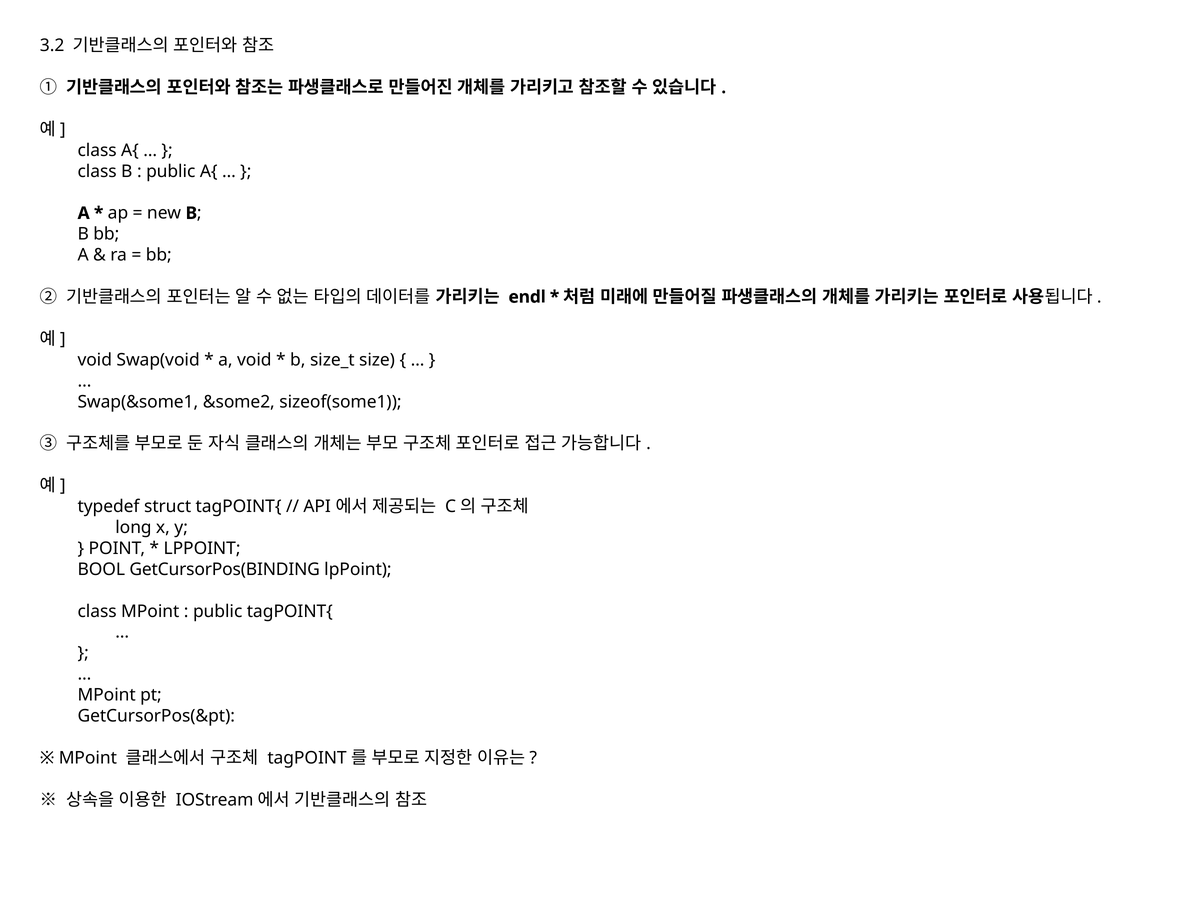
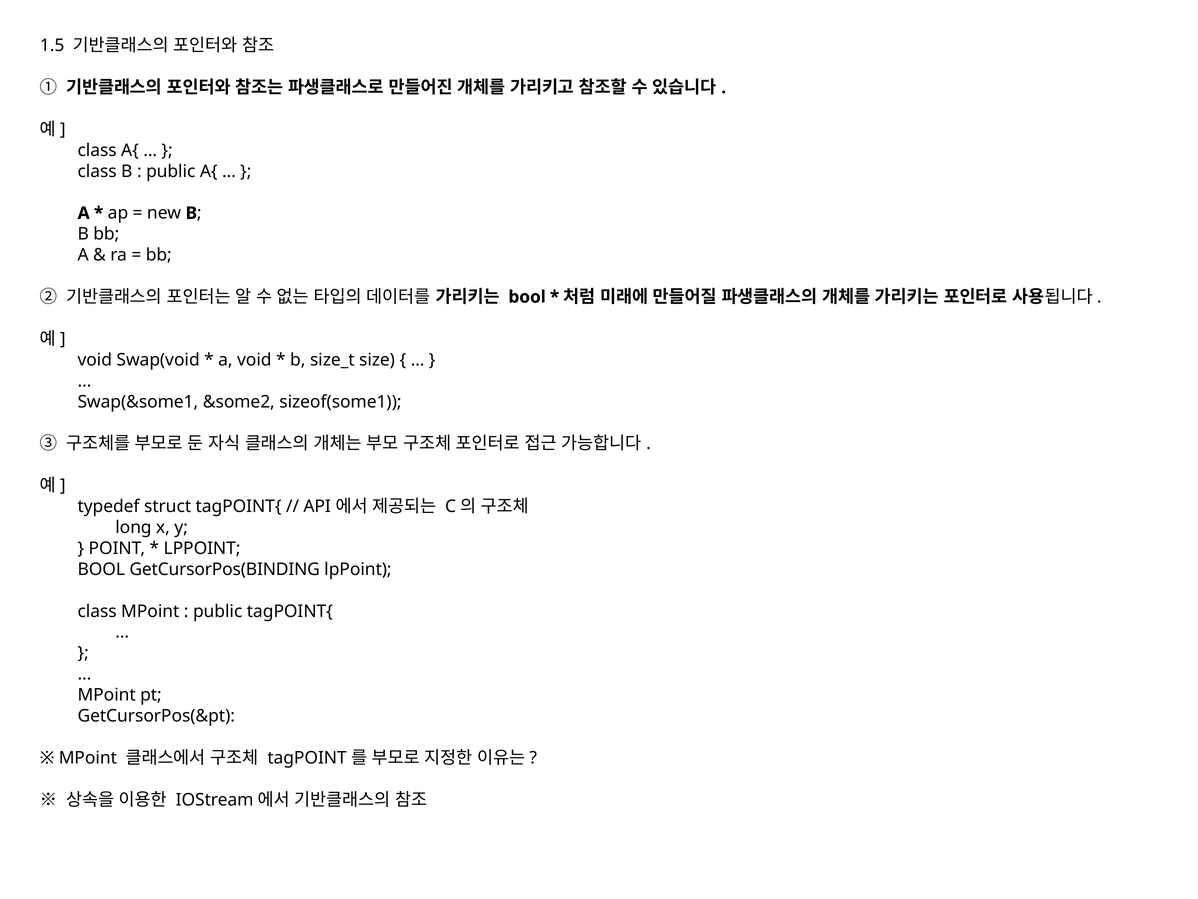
3.2: 3.2 -> 1.5
endl at (527, 297): endl -> bool
